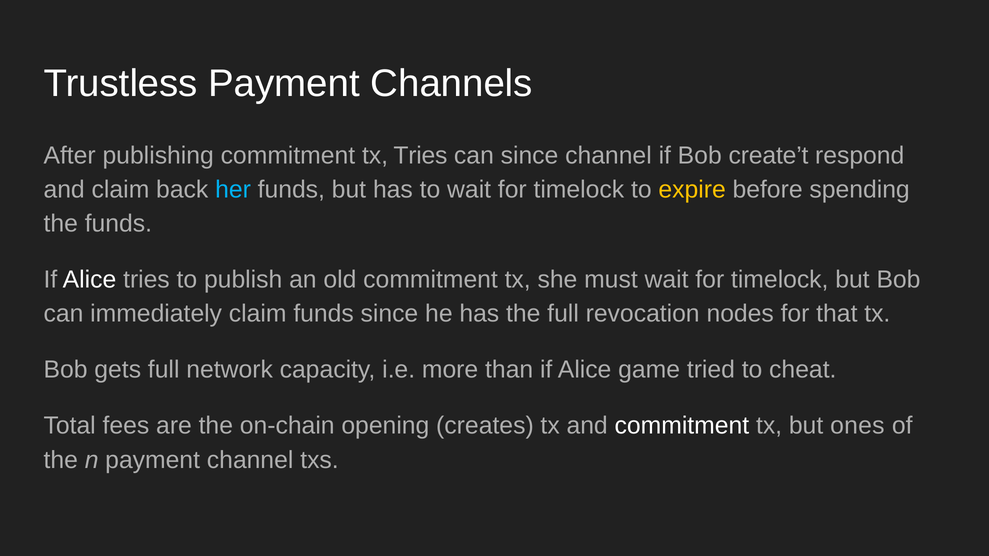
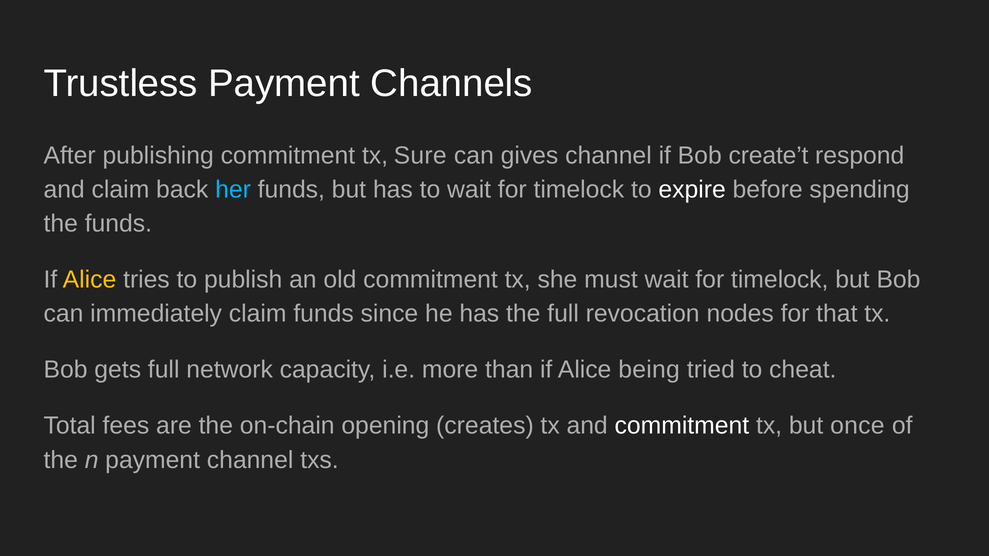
tx Tries: Tries -> Sure
can since: since -> gives
expire colour: yellow -> white
Alice at (89, 280) colour: white -> yellow
game: game -> being
ones: ones -> once
